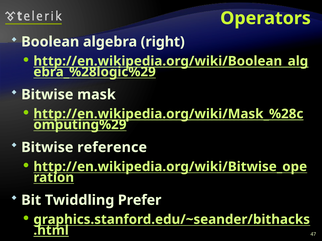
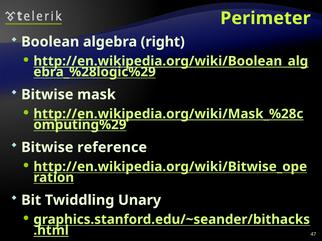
Operators: Operators -> Perimeter
Prefer: Prefer -> Unary
